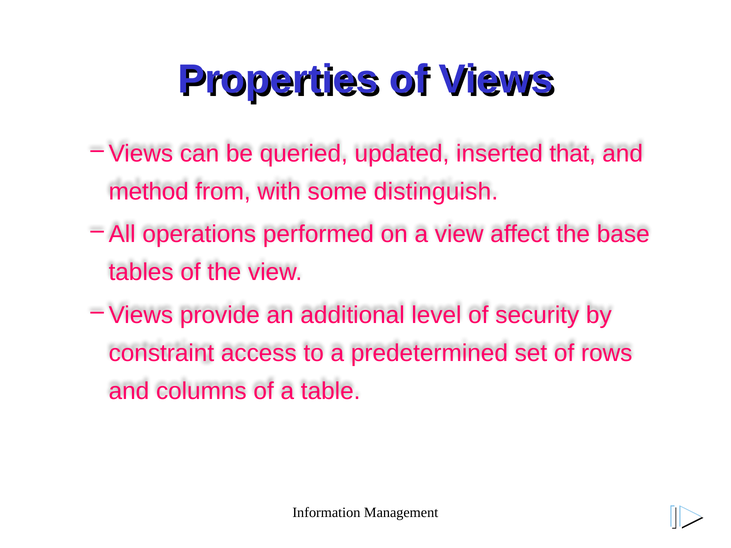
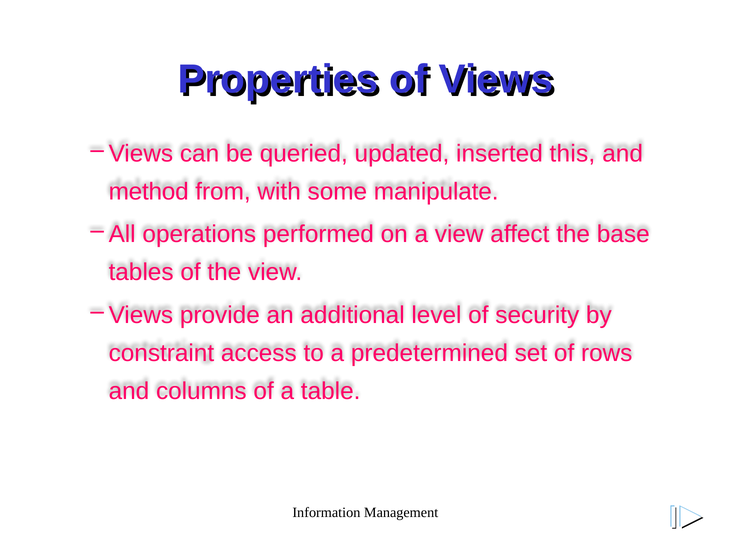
that: that -> this
distinguish: distinguish -> manipulate
